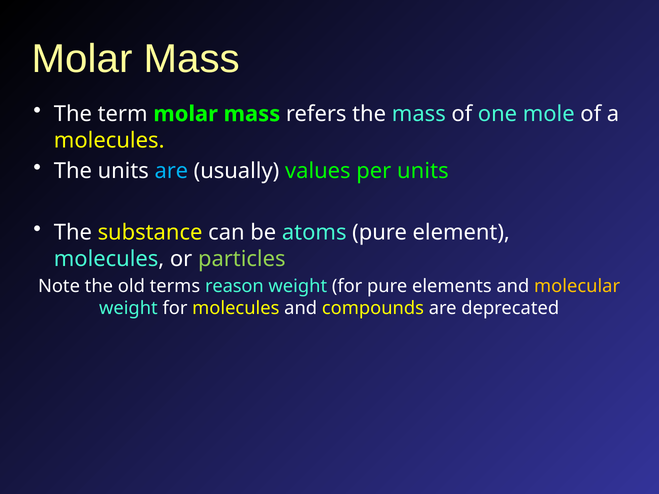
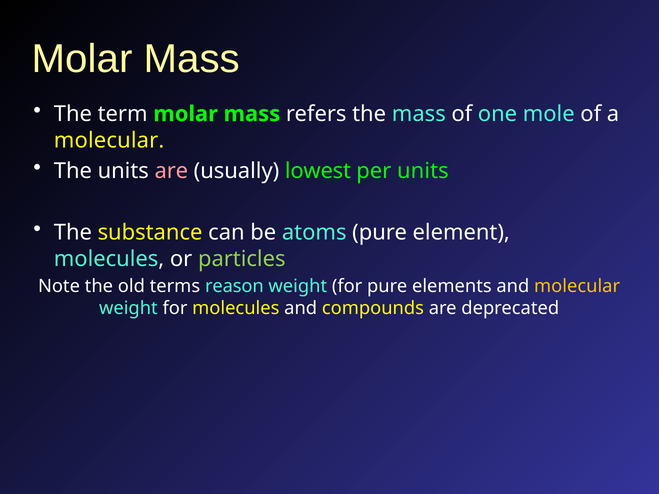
molecules at (109, 140): molecules -> molecular
are at (171, 171) colour: light blue -> pink
values: values -> lowest
